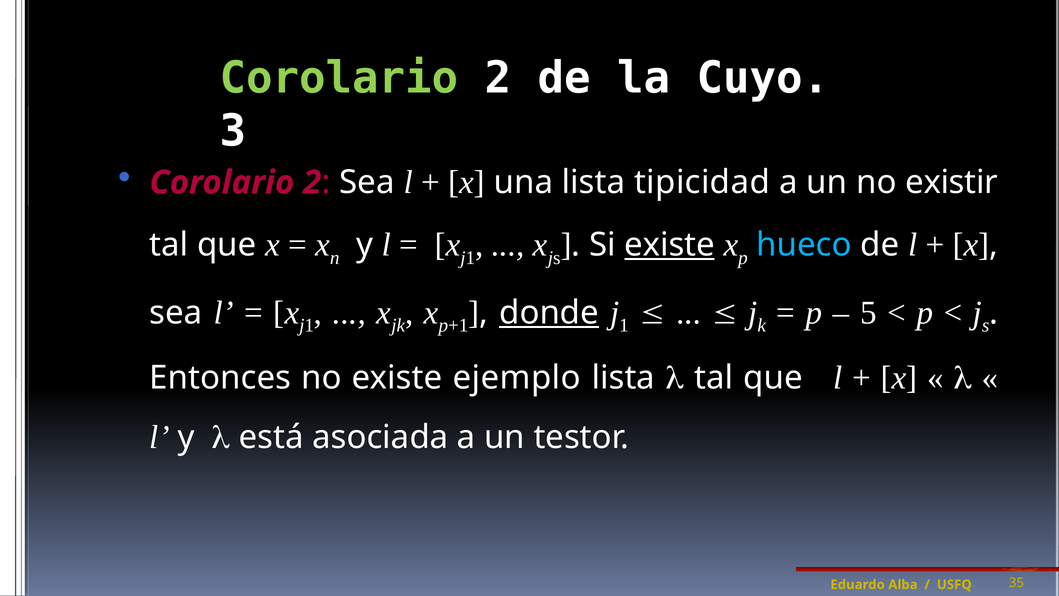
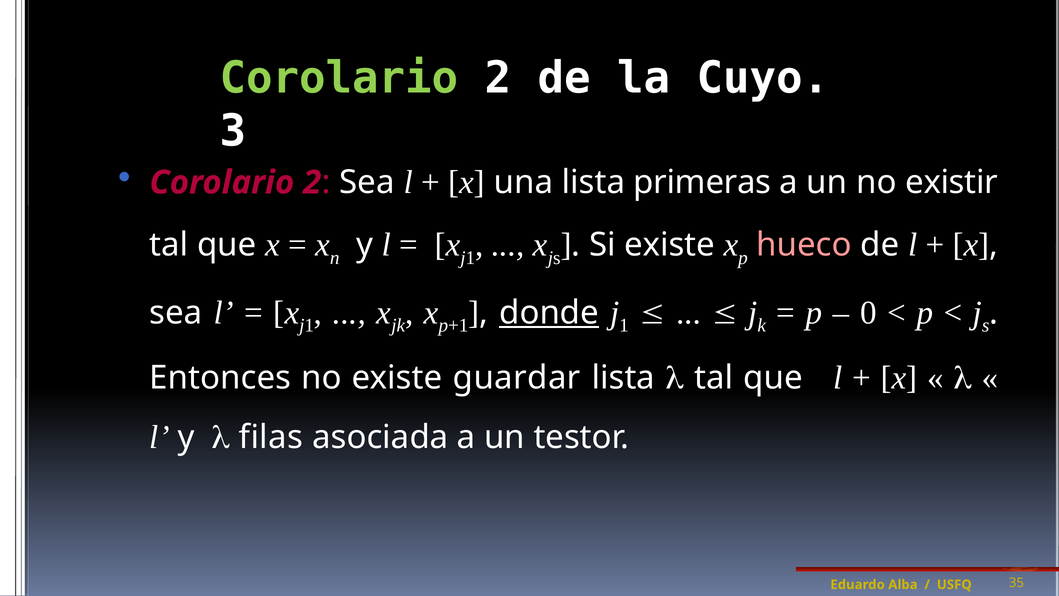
tipicidad: tipicidad -> primeras
existe at (670, 245) underline: present -> none
hueco colour: light blue -> pink
5: 5 -> 0
ejemplo: ejemplo -> guardar
está: está -> filas
